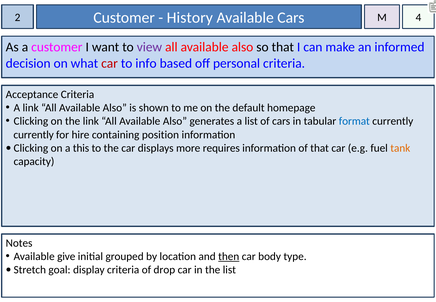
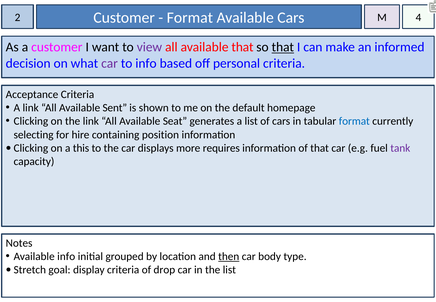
History at (190, 18): History -> Format
also at (242, 47): also -> that
that at (283, 47) underline: none -> present
car at (110, 63) colour: red -> purple
Also at (115, 108): Also -> Sent
Also at (175, 121): Also -> Seat
currently at (34, 135): currently -> selecting
tank colour: orange -> purple
Available give: give -> info
